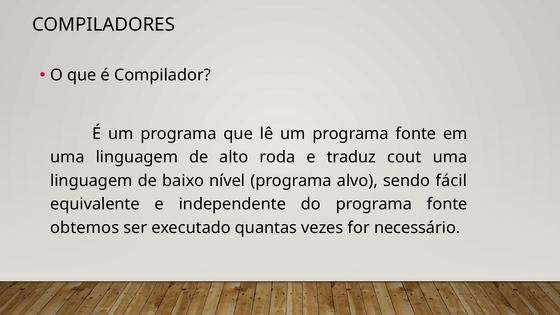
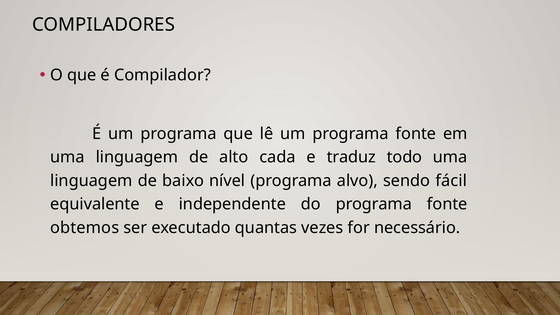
roda: roda -> cada
cout: cout -> todo
